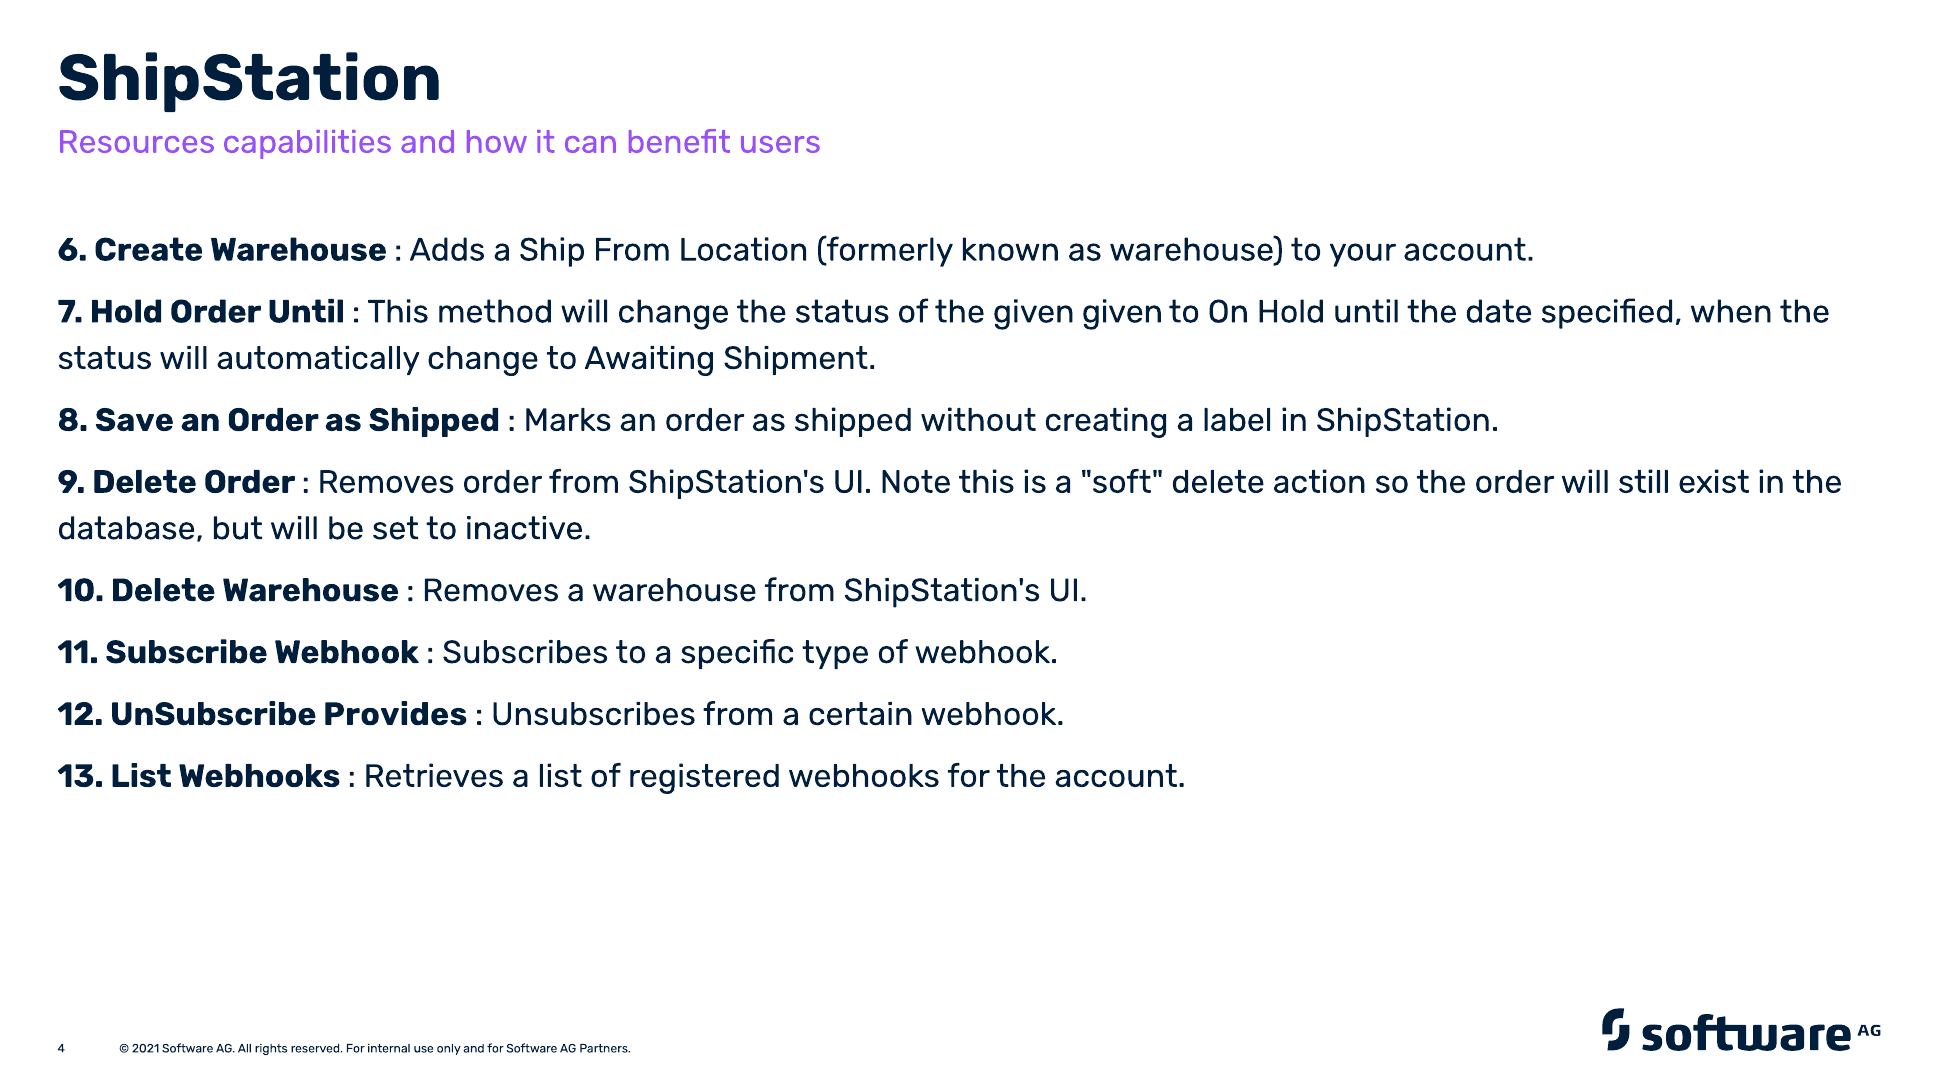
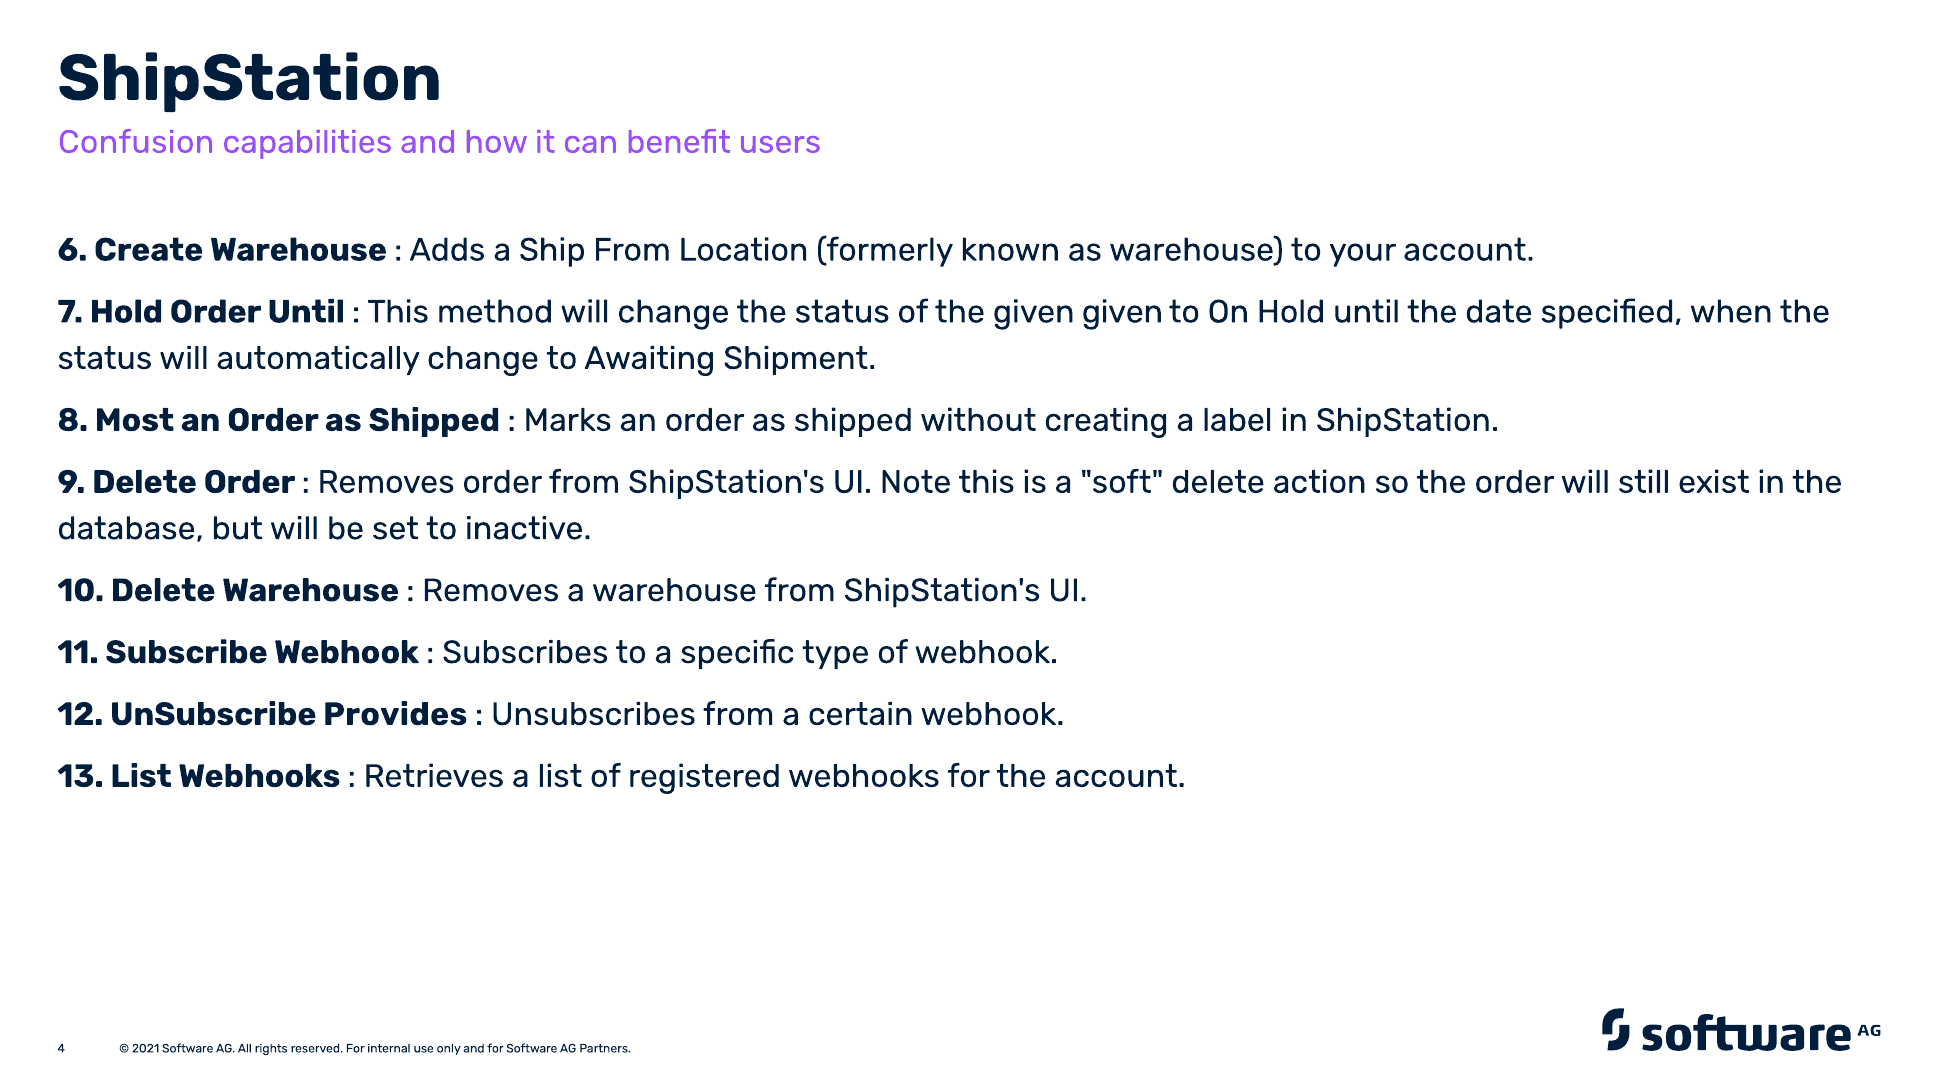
Resources: Resources -> Confusion
Save: Save -> Most
